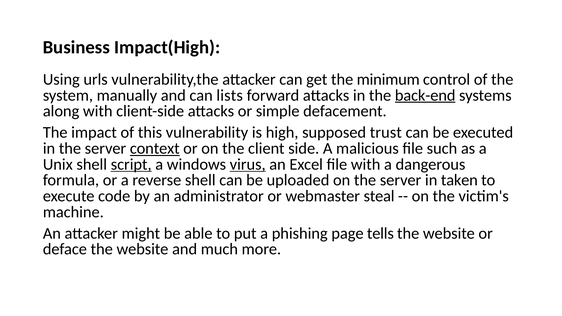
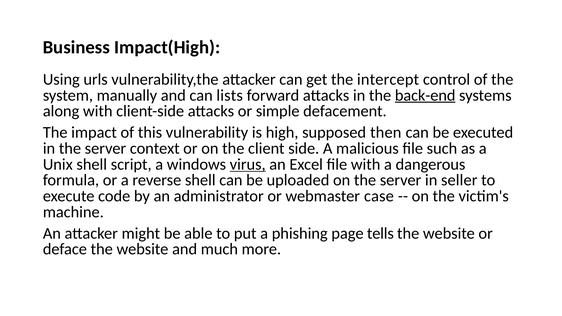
minimum: minimum -> intercept
trust: trust -> then
context underline: present -> none
script underline: present -> none
taken: taken -> seller
steal: steal -> case
